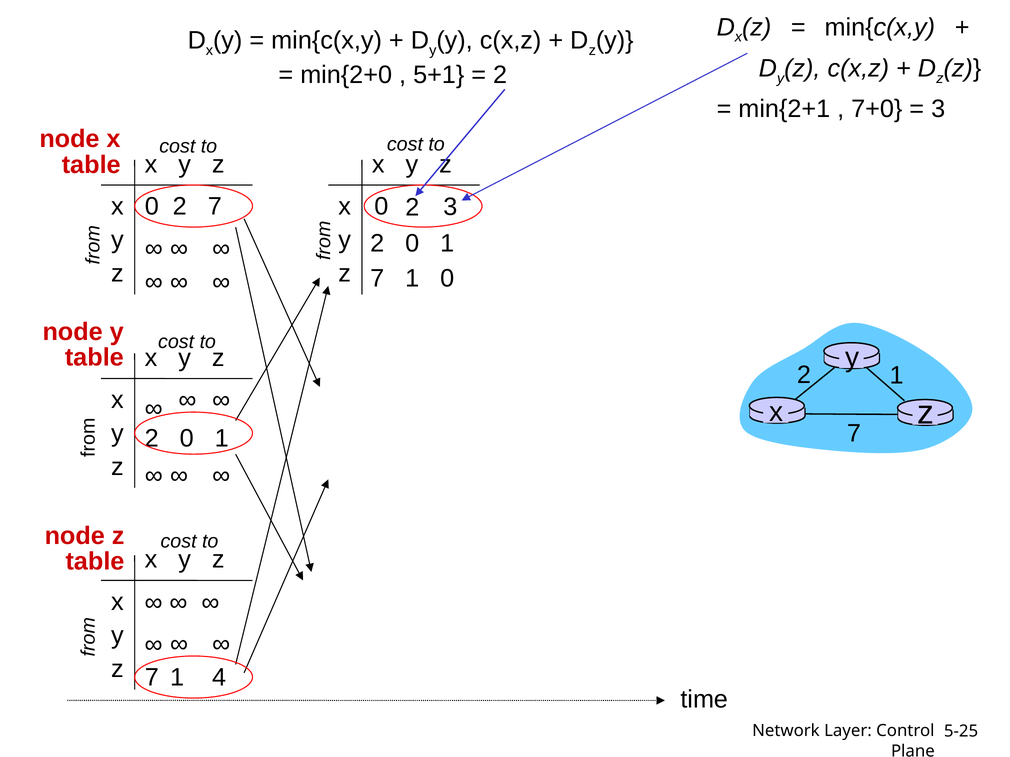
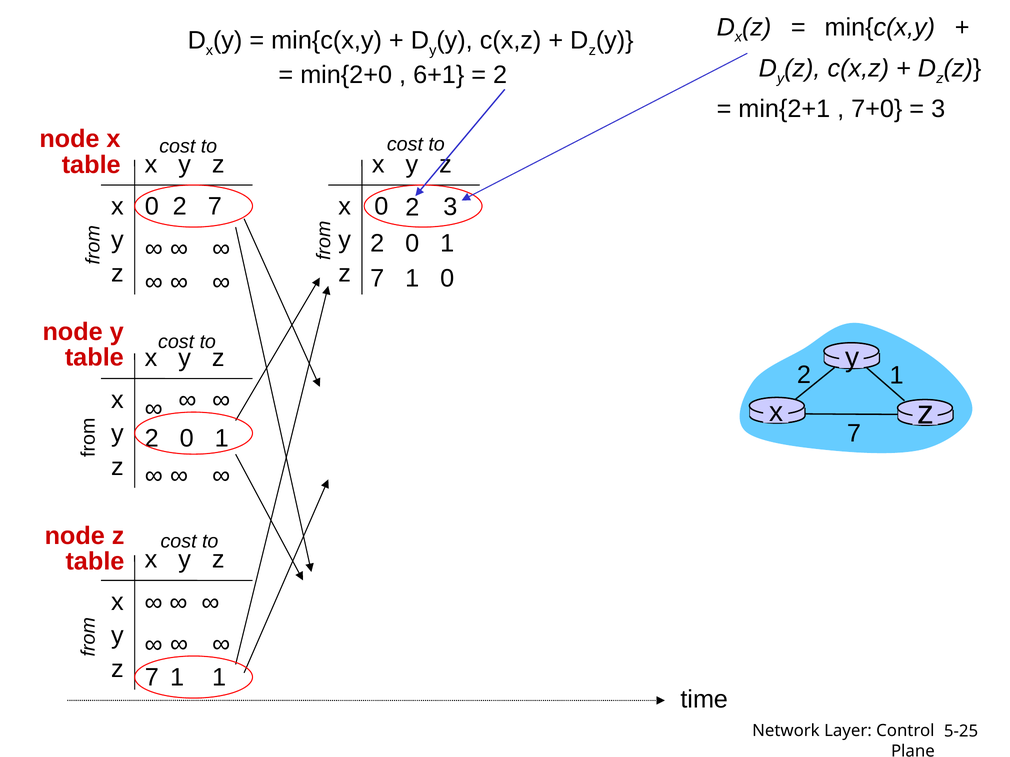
5+1: 5+1 -> 6+1
1 4: 4 -> 1
